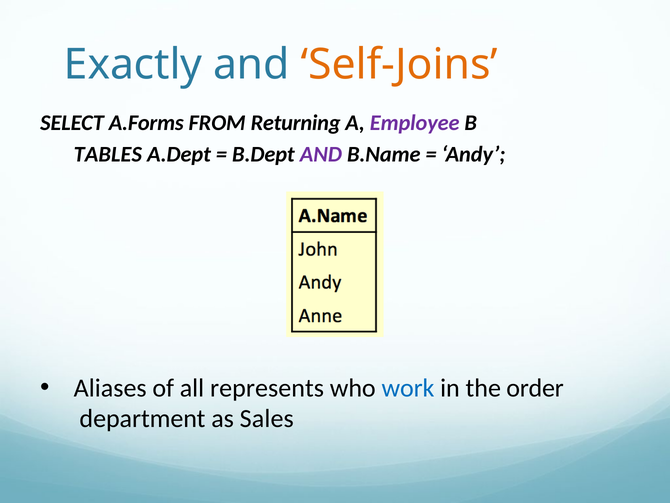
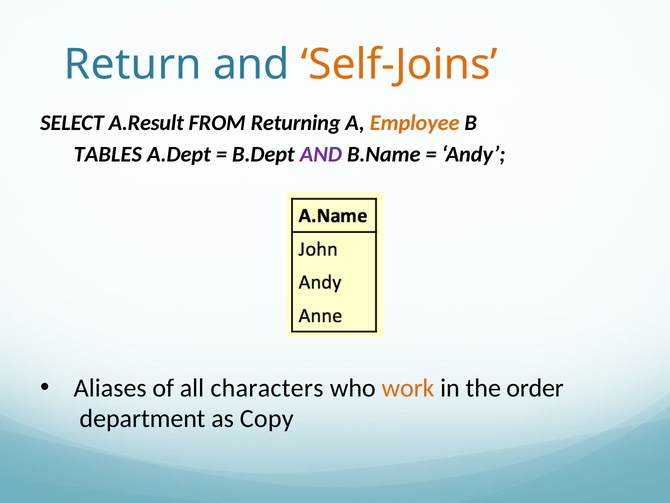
Exactly: Exactly -> Return
A.Forms: A.Forms -> A.Result
Employee colour: purple -> orange
represents: represents -> characters
work colour: blue -> orange
Sales: Sales -> Copy
